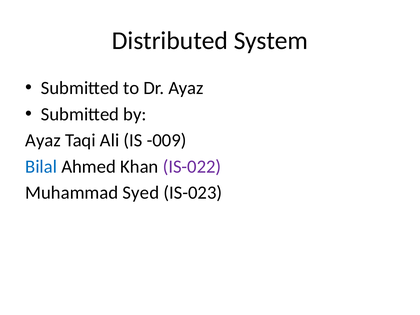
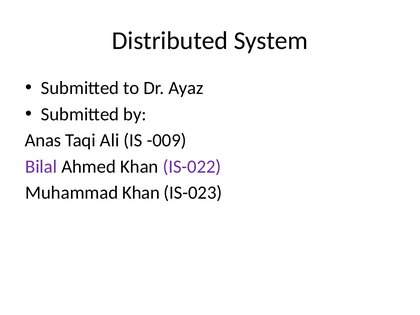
Ayaz at (43, 140): Ayaz -> Anas
Bilal colour: blue -> purple
Muhammad Syed: Syed -> Khan
